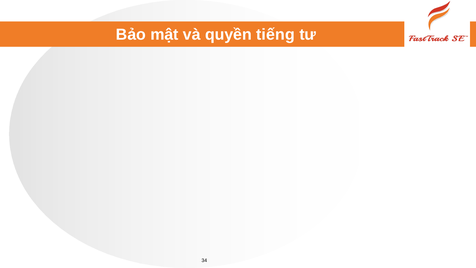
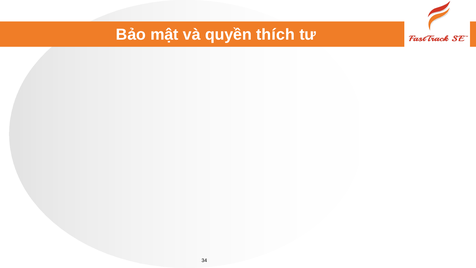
tiếng: tiếng -> thích
